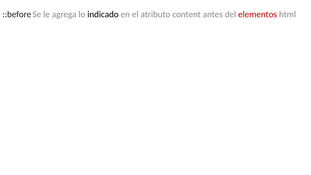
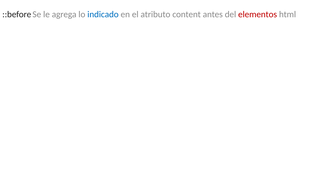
indicado colour: black -> blue
